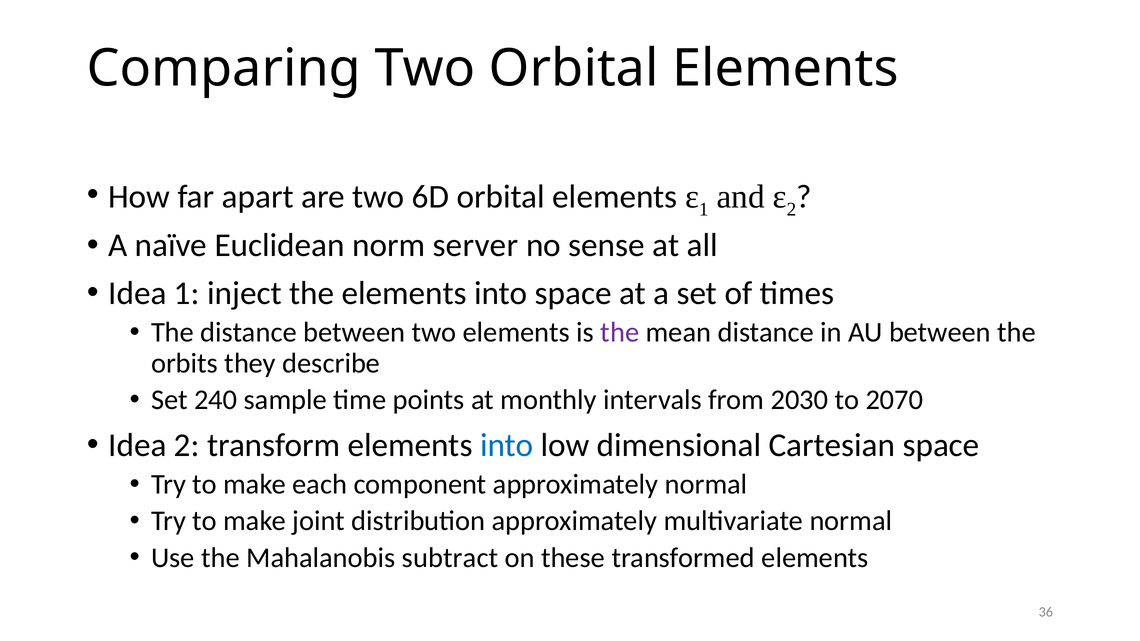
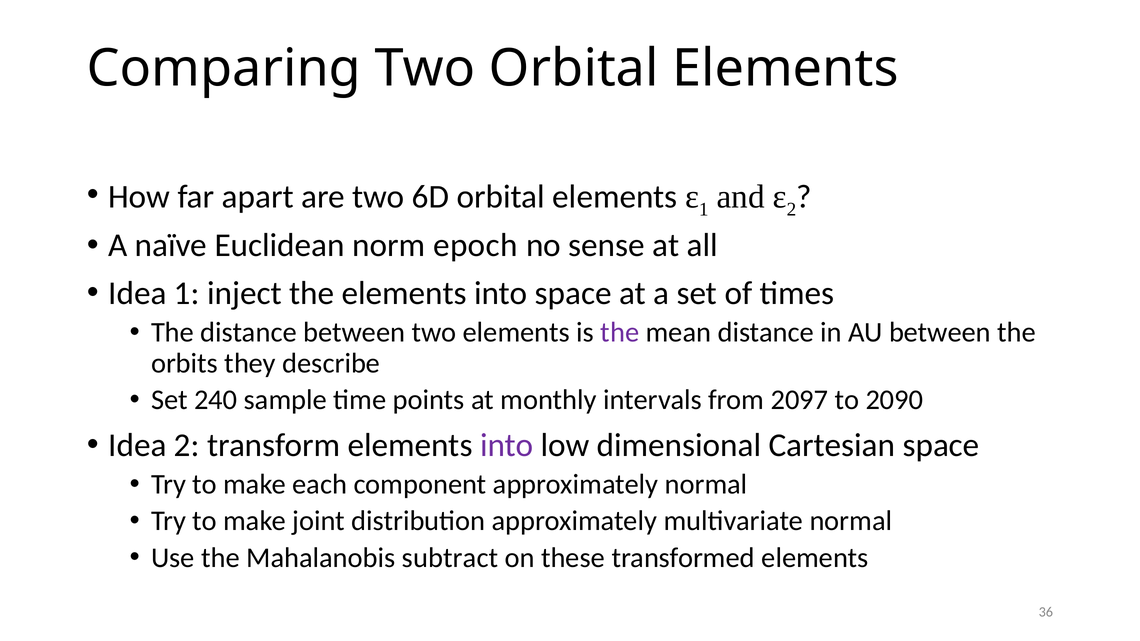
server: server -> epoch
2030: 2030 -> 2097
2070: 2070 -> 2090
into at (507, 445) colour: blue -> purple
